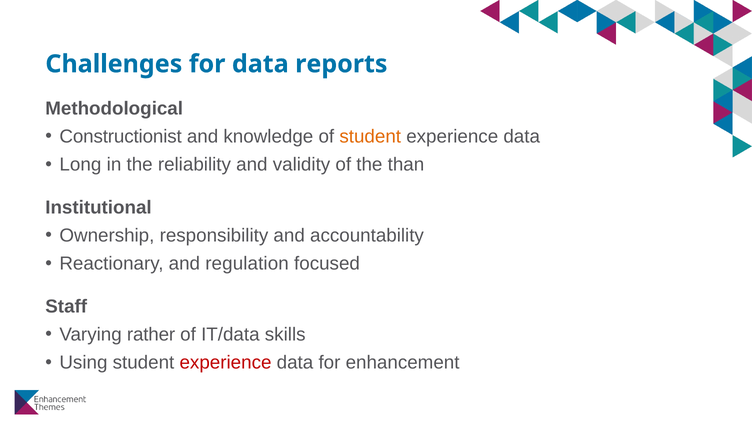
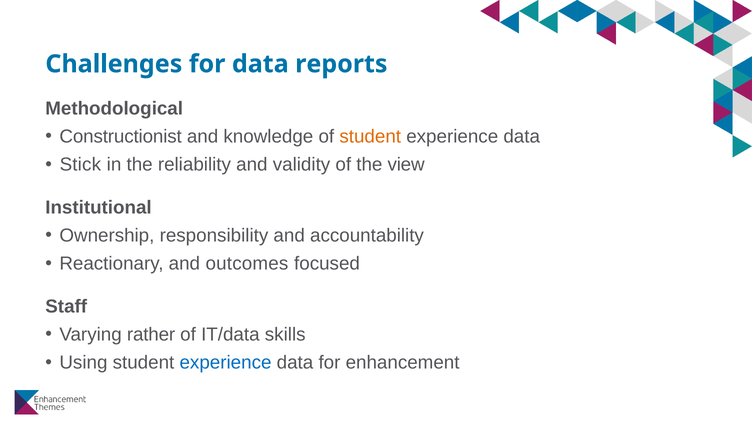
Long: Long -> Stick
than: than -> view
regulation: regulation -> outcomes
experience at (226, 363) colour: red -> blue
